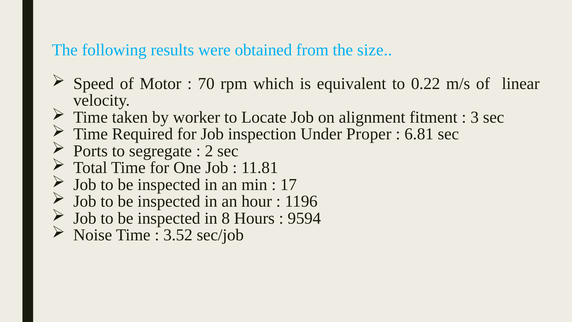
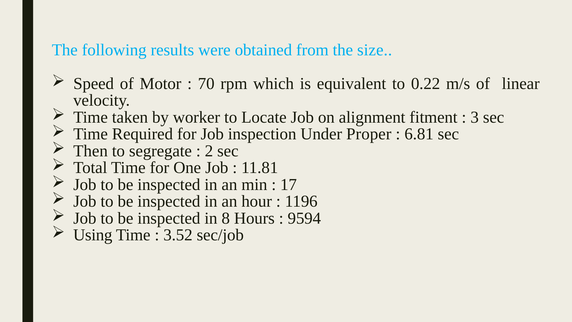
Ports: Ports -> Then
Noise: Noise -> Using
